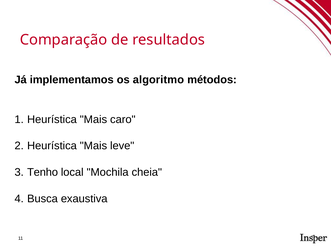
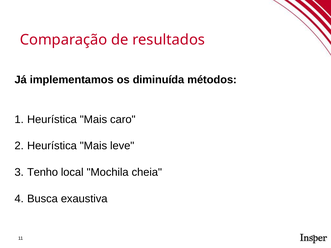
algoritmo: algoritmo -> diminuída
